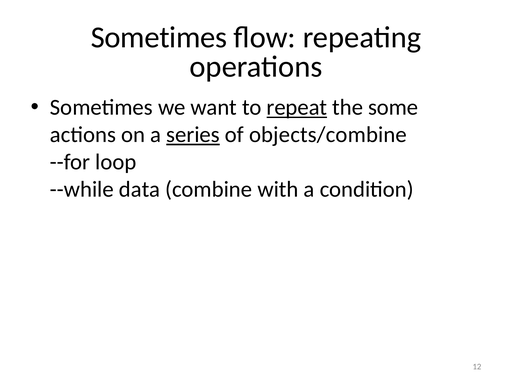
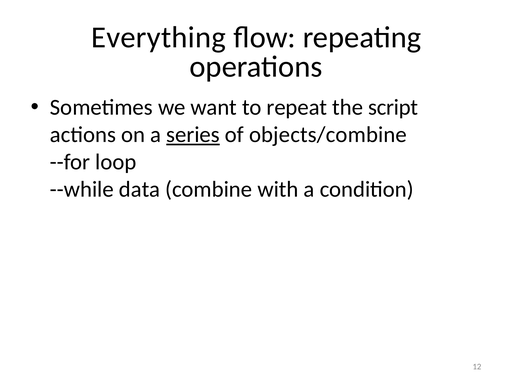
Sometimes at (159, 37): Sometimes -> Everything
repeat underline: present -> none
some: some -> script
